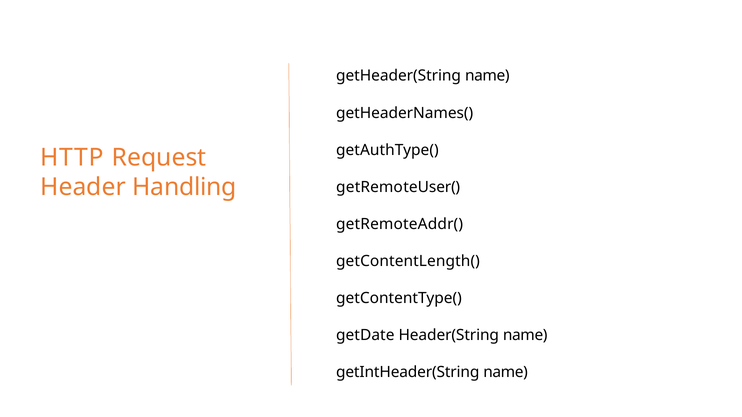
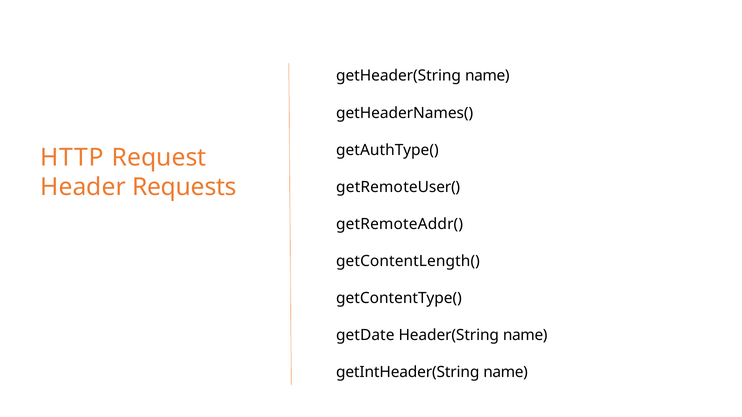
Handling: Handling -> Requests
